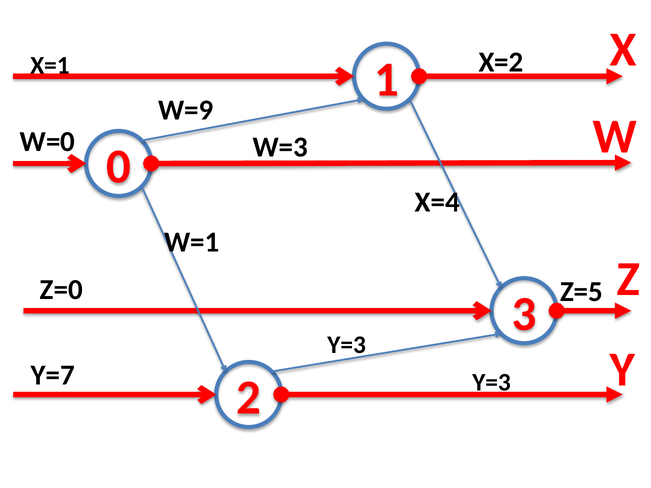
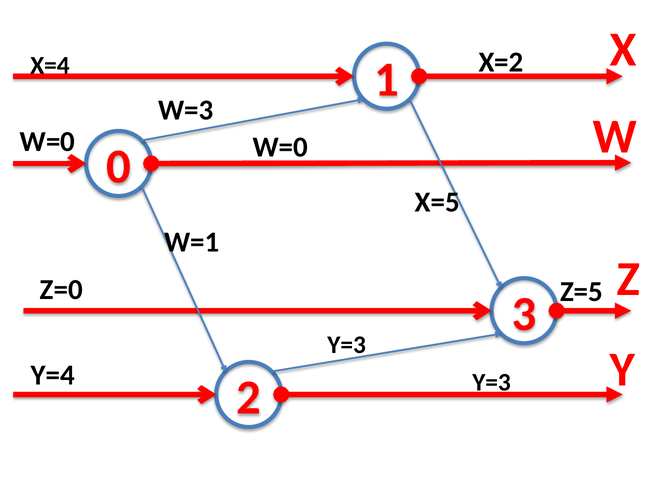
X=1: X=1 -> X=4
W=9: W=9 -> W=3
W=3 at (280, 147): W=3 -> W=0
X=4: X=4 -> X=5
Y=7: Y=7 -> Y=4
